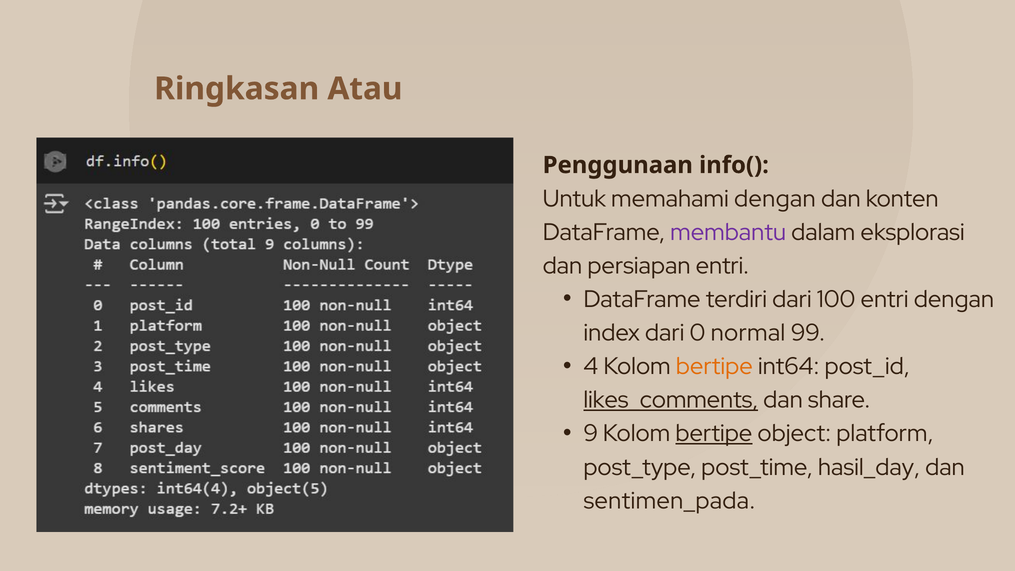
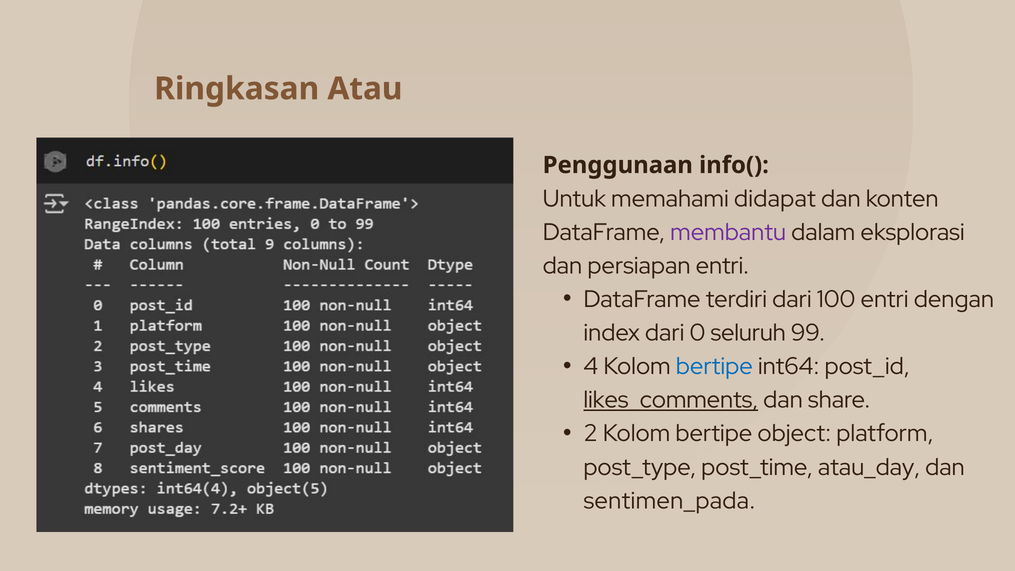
memahami dengan: dengan -> didapat
normal: normal -> seluruh
bertipe at (714, 366) colour: orange -> blue
9: 9 -> 2
bertipe at (714, 434) underline: present -> none
hasil_day: hasil_day -> atau_day
